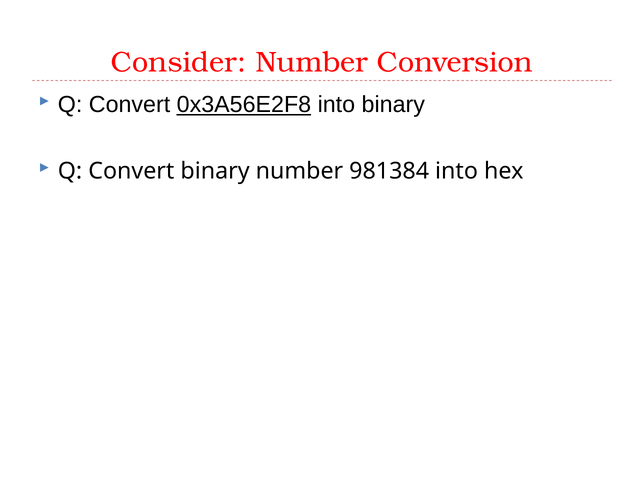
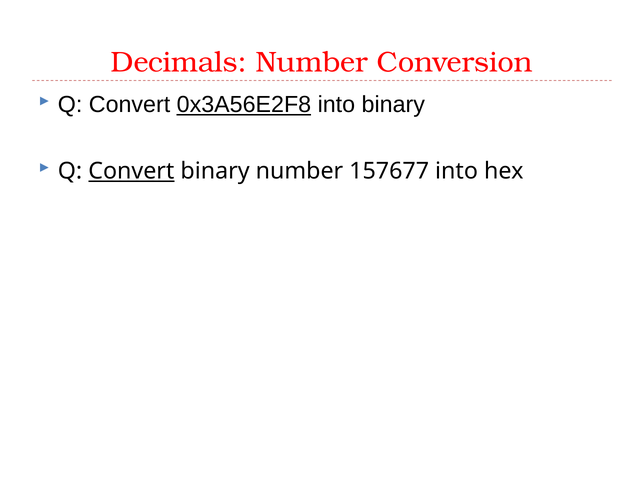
Consider: Consider -> Decimals
Convert at (131, 171) underline: none -> present
981384: 981384 -> 157677
